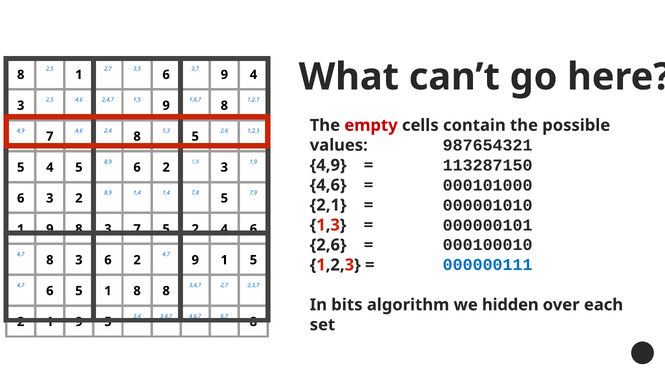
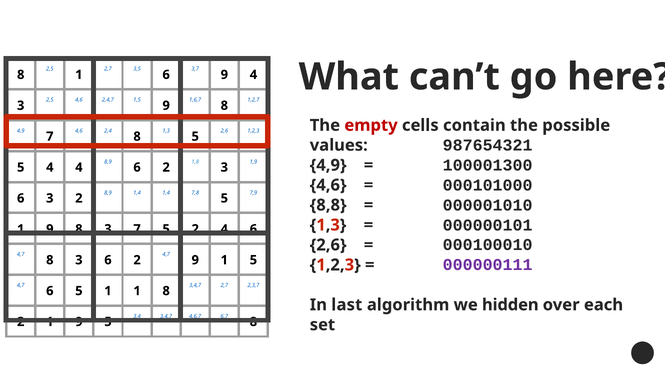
113287150: 113287150 -> 100001300
4 5: 5 -> 4
2,1: 2,1 -> 8,8
000000111 colour: blue -> purple
1 8: 8 -> 1
bits: bits -> last
